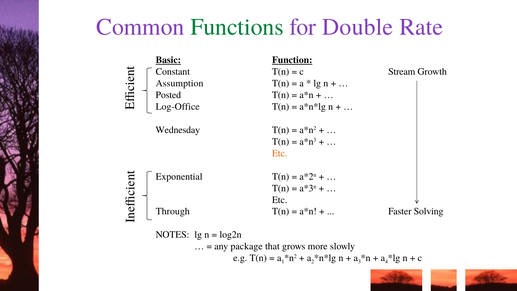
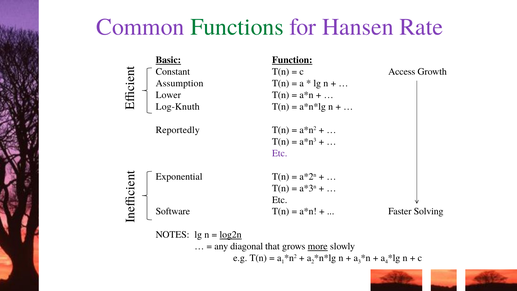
Double: Double -> Hansen
Stream: Stream -> Access
Posted: Posted -> Lower
Log-Office: Log-Office -> Log-Knuth
Wednesday: Wednesday -> Reportedly
Etc at (280, 153) colour: orange -> purple
Through: Through -> Software
log2n underline: none -> present
package: package -> diagonal
more underline: none -> present
